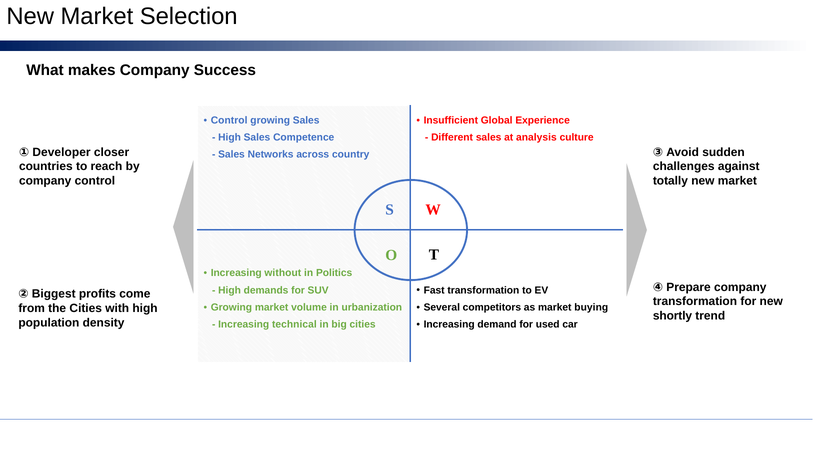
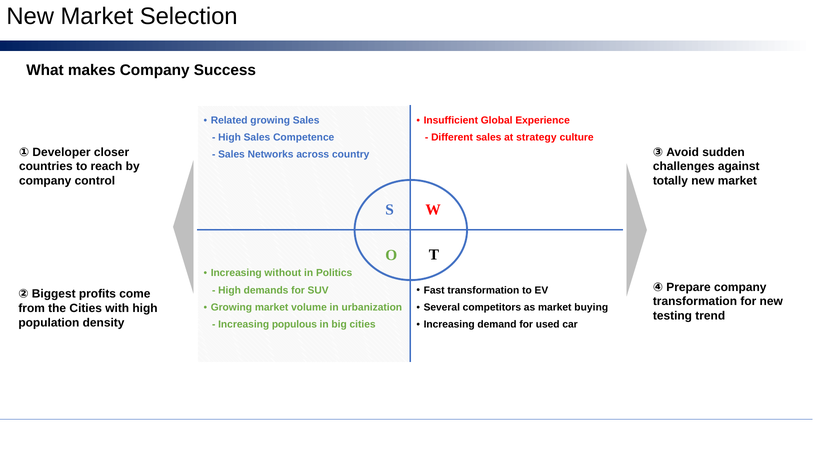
Control at (229, 120): Control -> Related
analysis: analysis -> strategy
shortly: shortly -> testing
technical: technical -> populous
